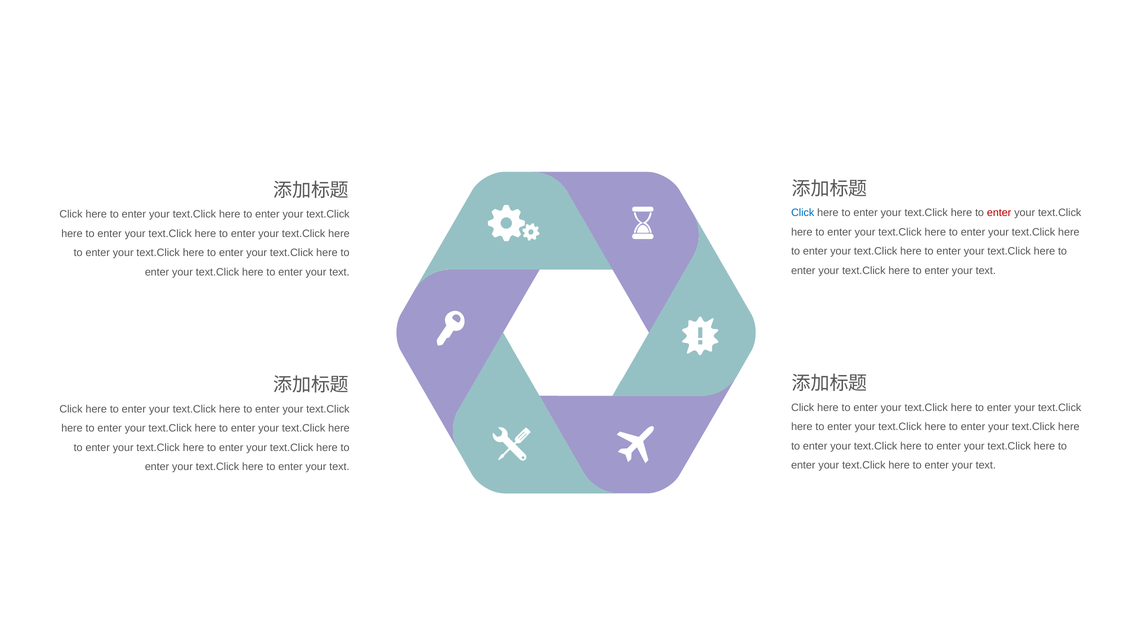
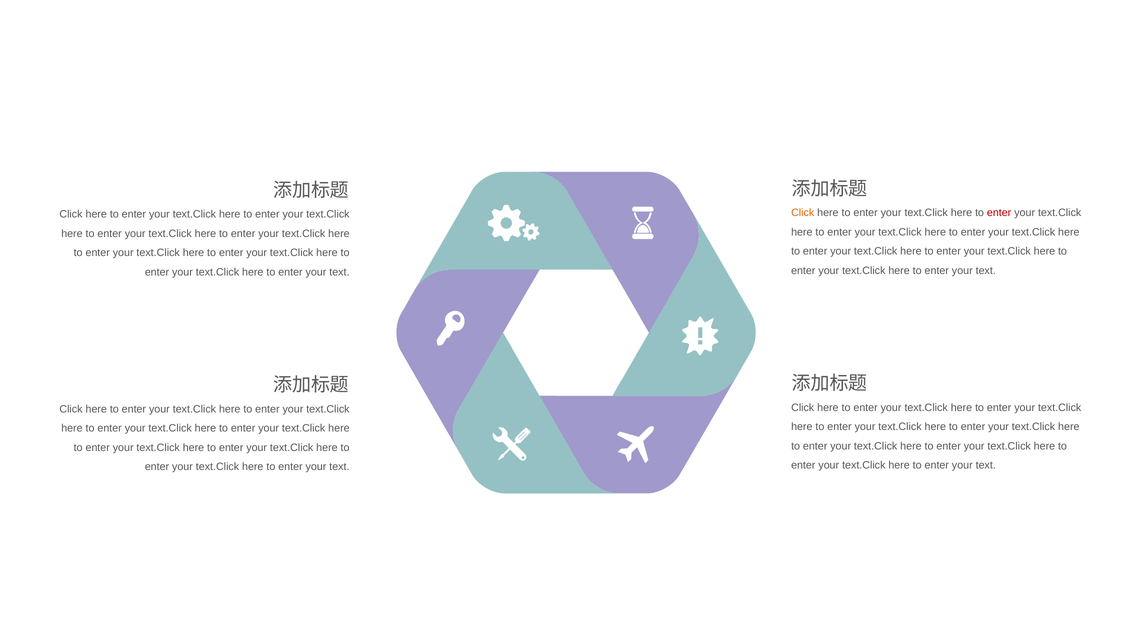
Click at (803, 213) colour: blue -> orange
